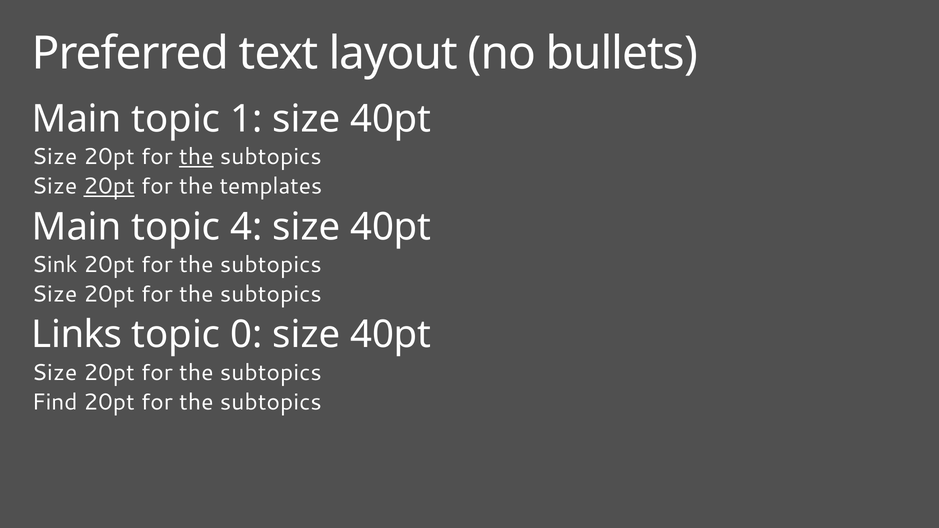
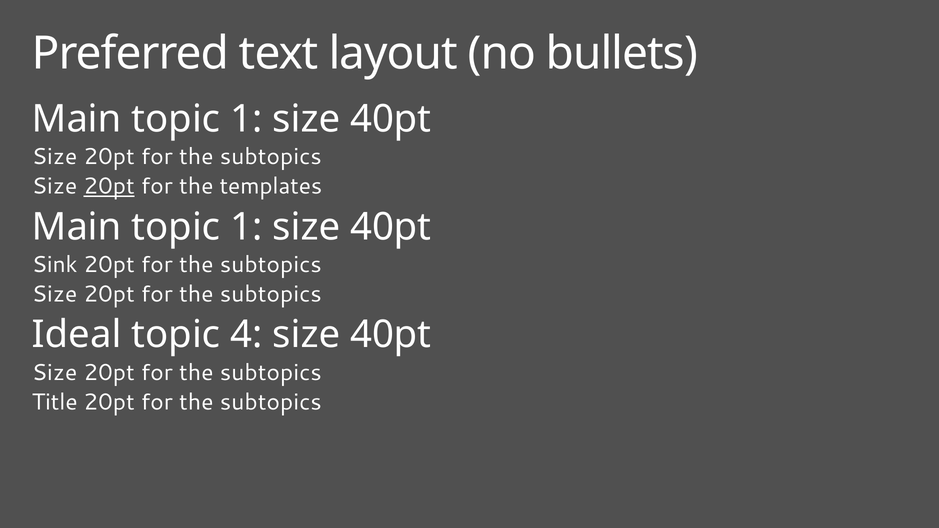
the at (196, 157) underline: present -> none
4 at (246, 227): 4 -> 1
Links: Links -> Ideal
0: 0 -> 4
Find: Find -> Title
